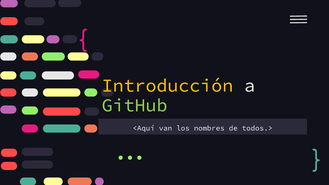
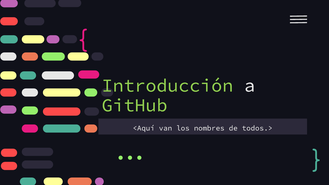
Introducción colour: yellow -> light green
